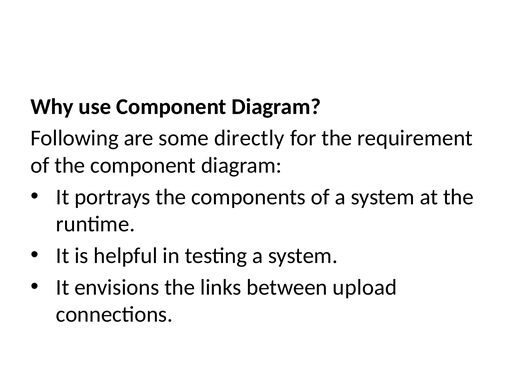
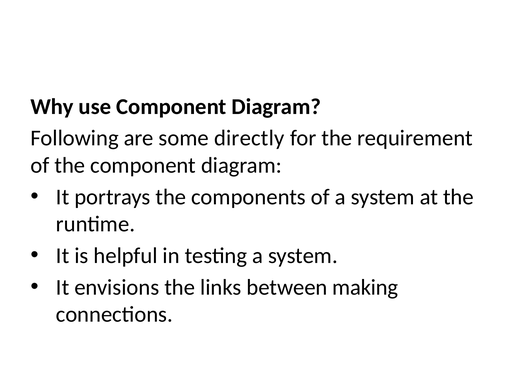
upload: upload -> making
